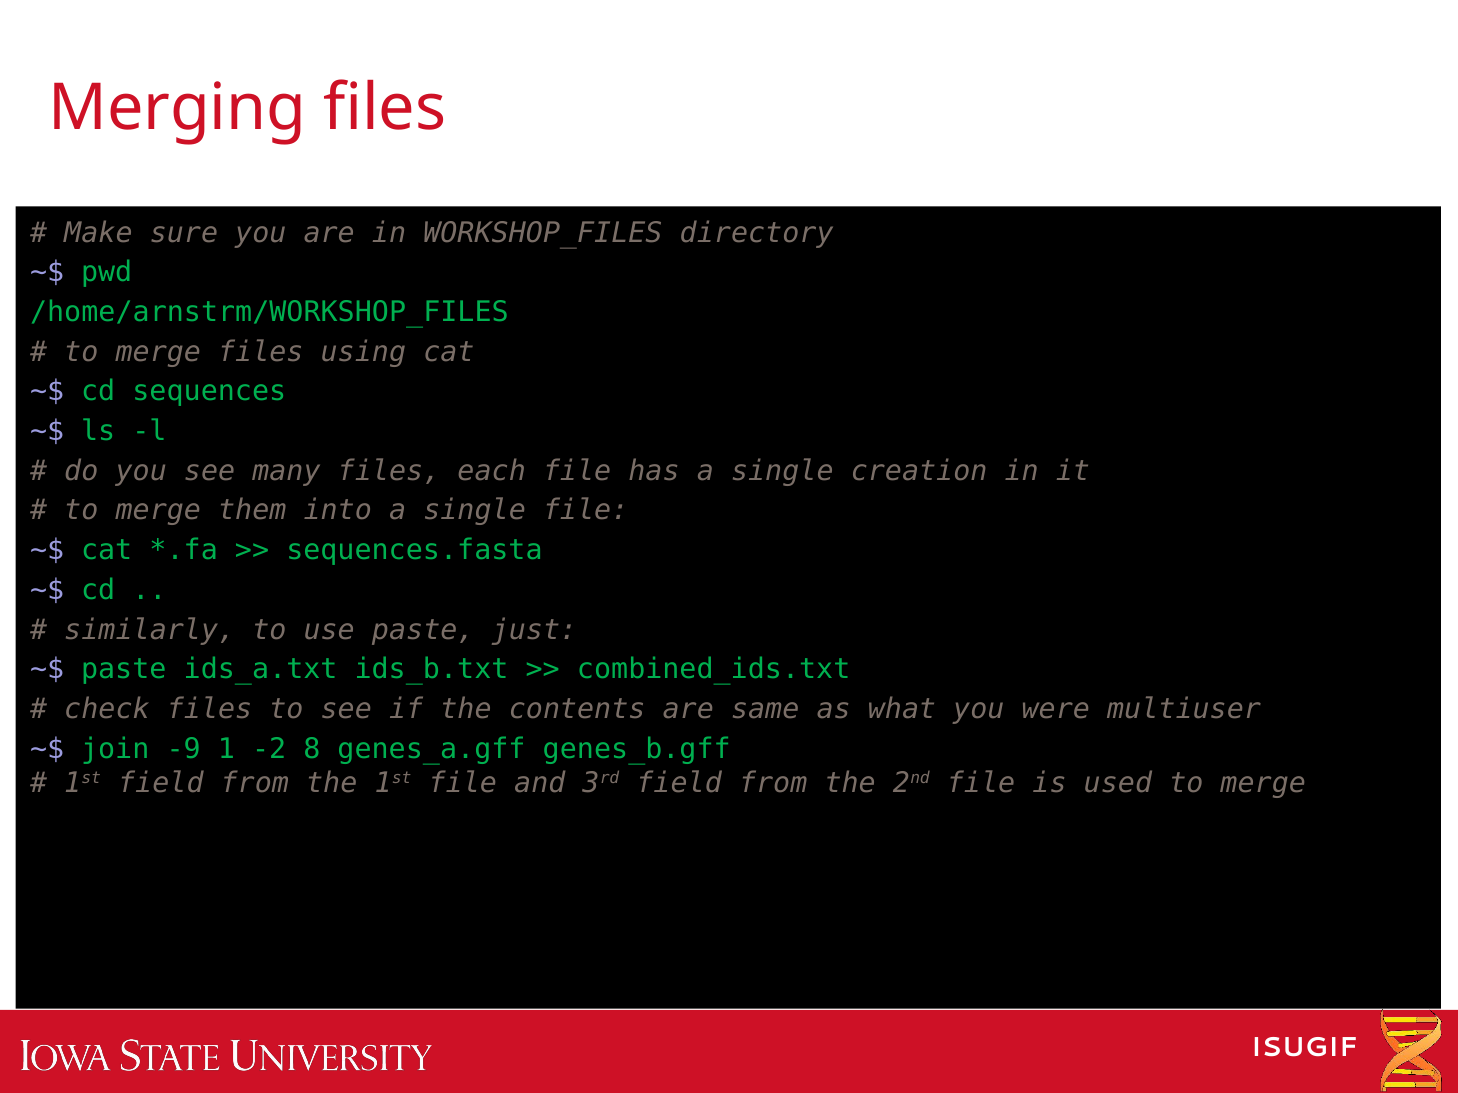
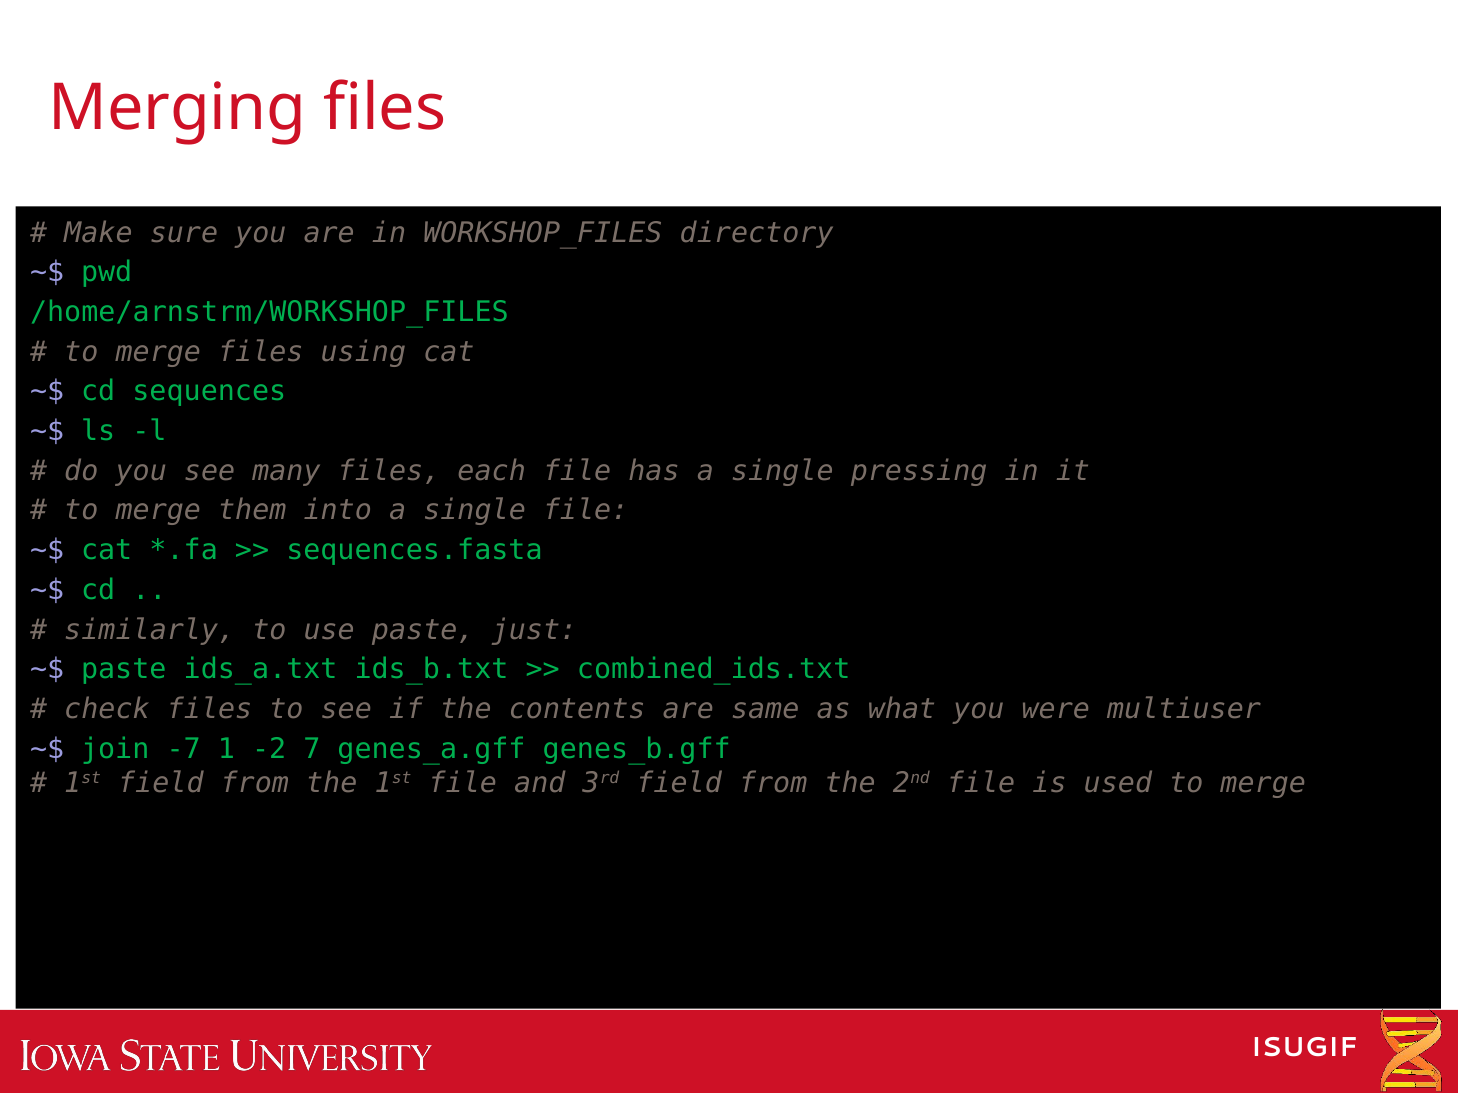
creation: creation -> pressing
-9: -9 -> -7
8: 8 -> 7
